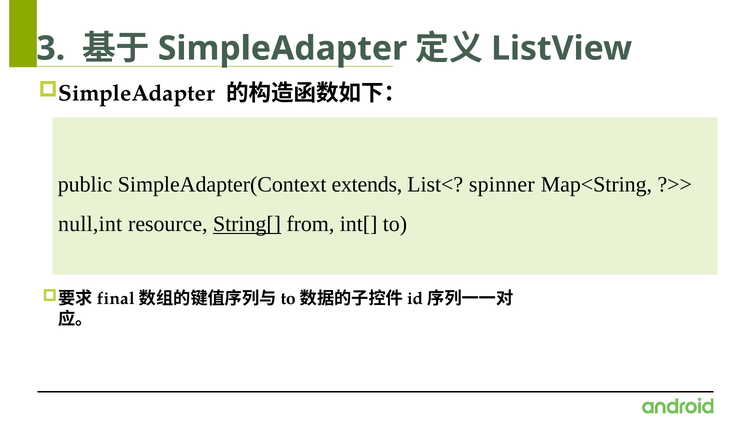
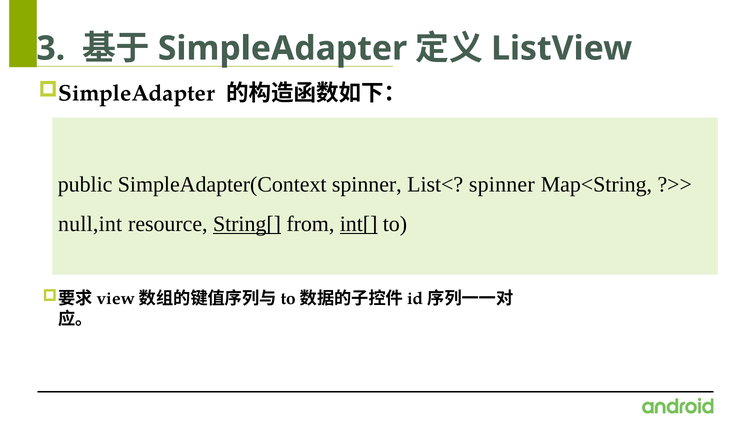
SimpleAdapter(Context extends: extends -> spinner
int[ underline: none -> present
final: final -> view
